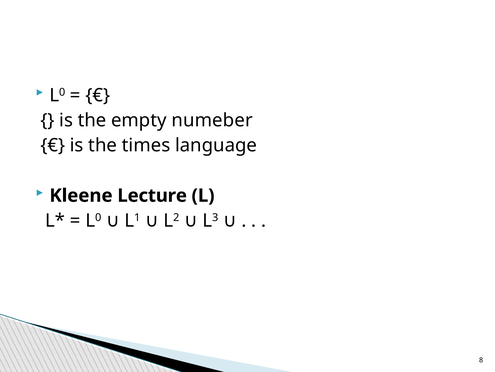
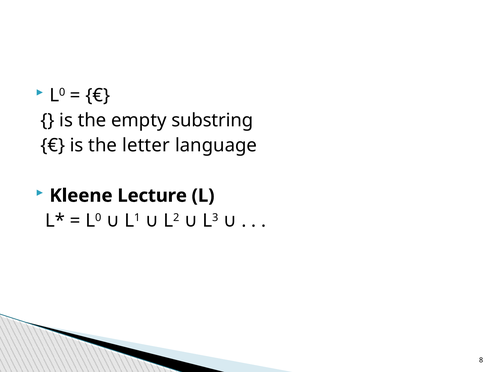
numeber: numeber -> substring
times: times -> letter
